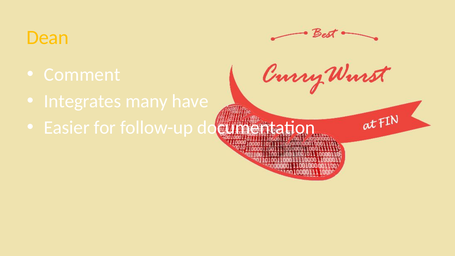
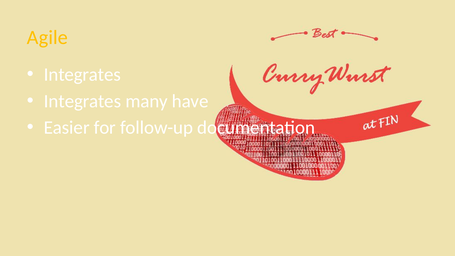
Dean: Dean -> Agile
Comment at (82, 75): Comment -> Integrates
